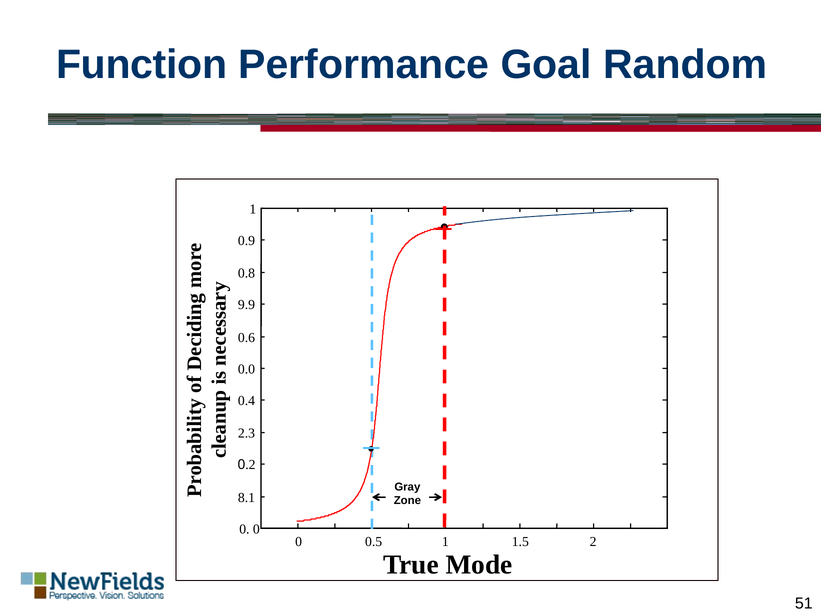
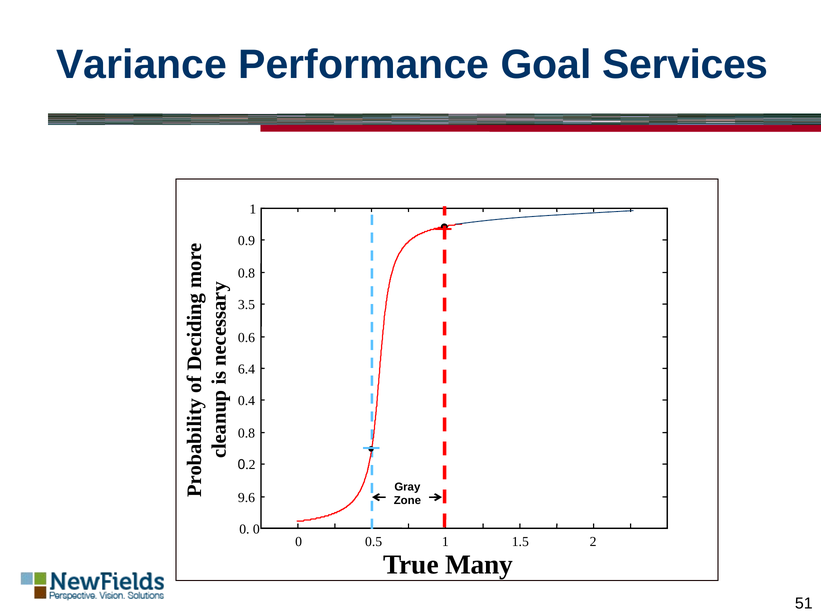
Function: Function -> Variance
Random: Random -> Services
9.9: 9.9 -> 3.5
0.0: 0.0 -> 6.4
2.3 at (247, 433): 2.3 -> 0.8
8.1: 8.1 -> 9.6
Mode: Mode -> Many
